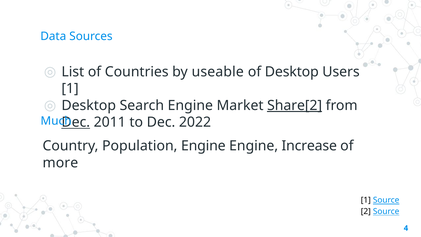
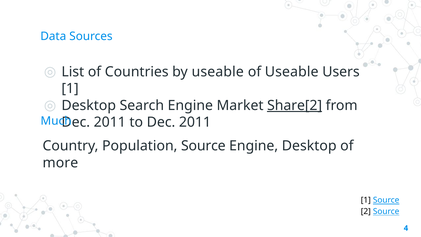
of Desktop: Desktop -> Useable
Dec at (76, 122) underline: present -> none
to Dec 2022: 2022 -> 2011
Population Engine: Engine -> Source
Engine Increase: Increase -> Desktop
